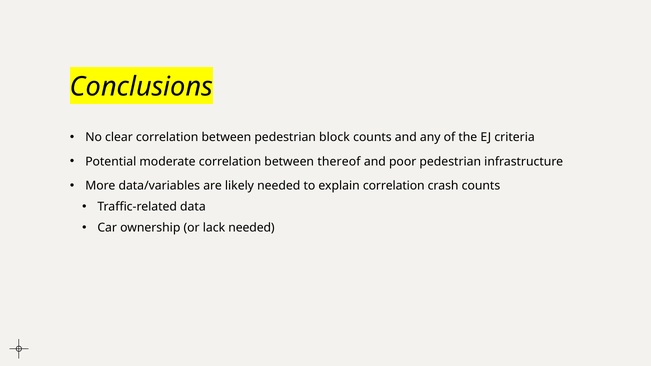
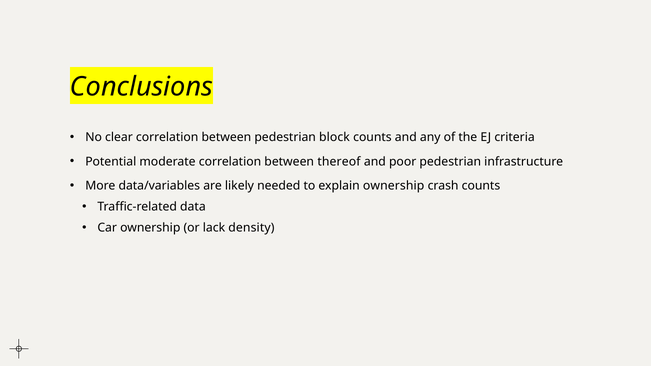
explain correlation: correlation -> ownership
lack needed: needed -> density
